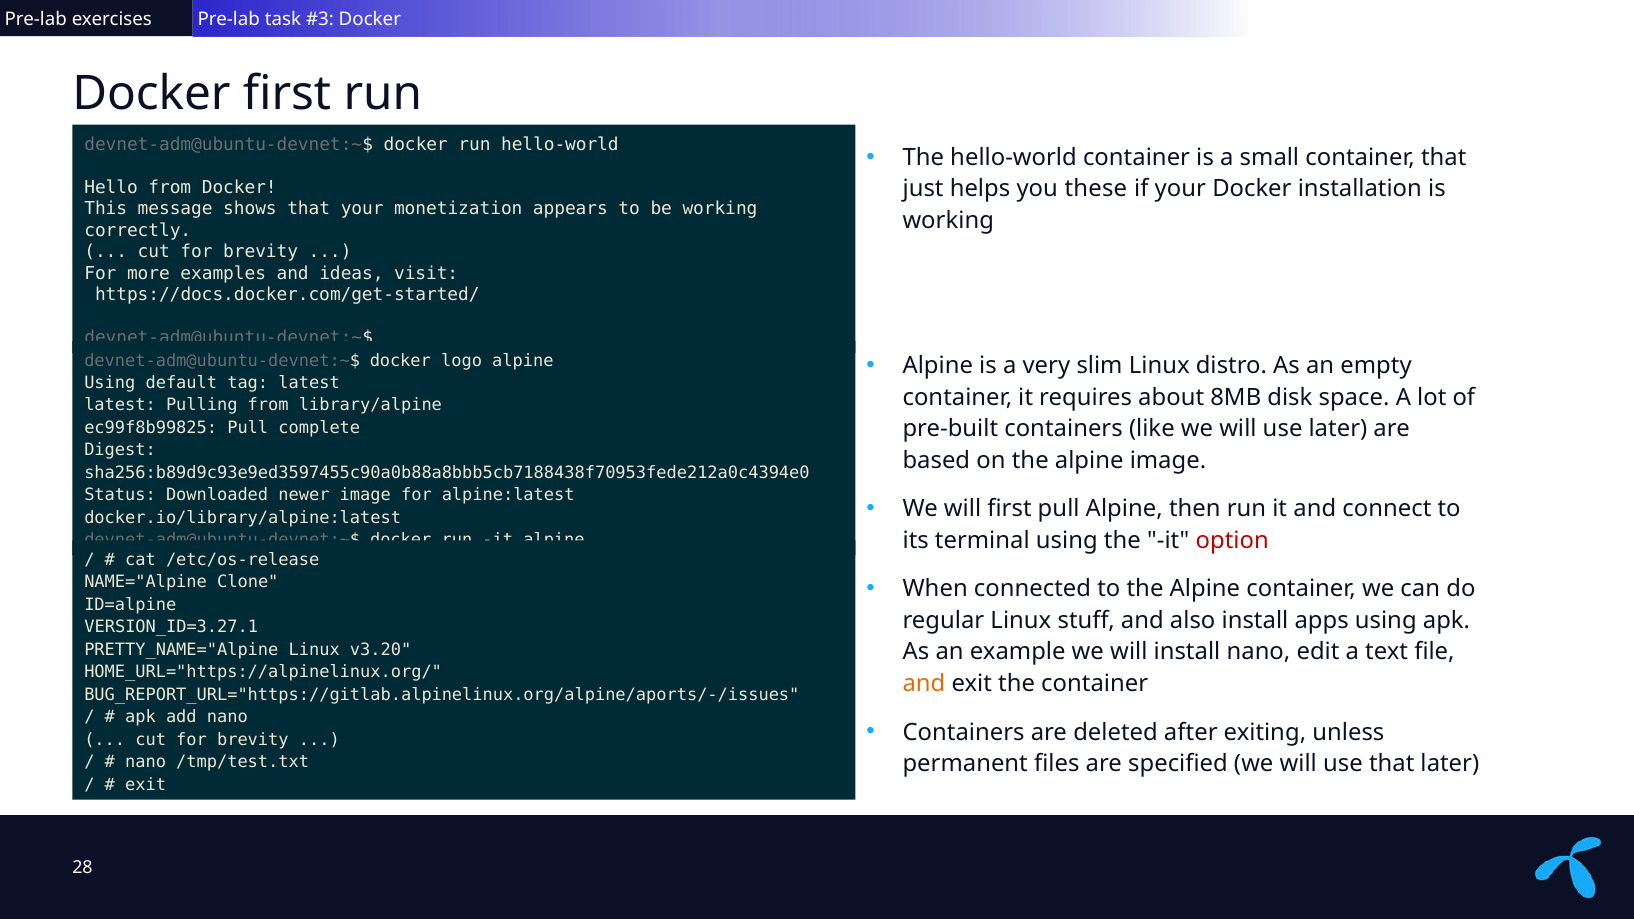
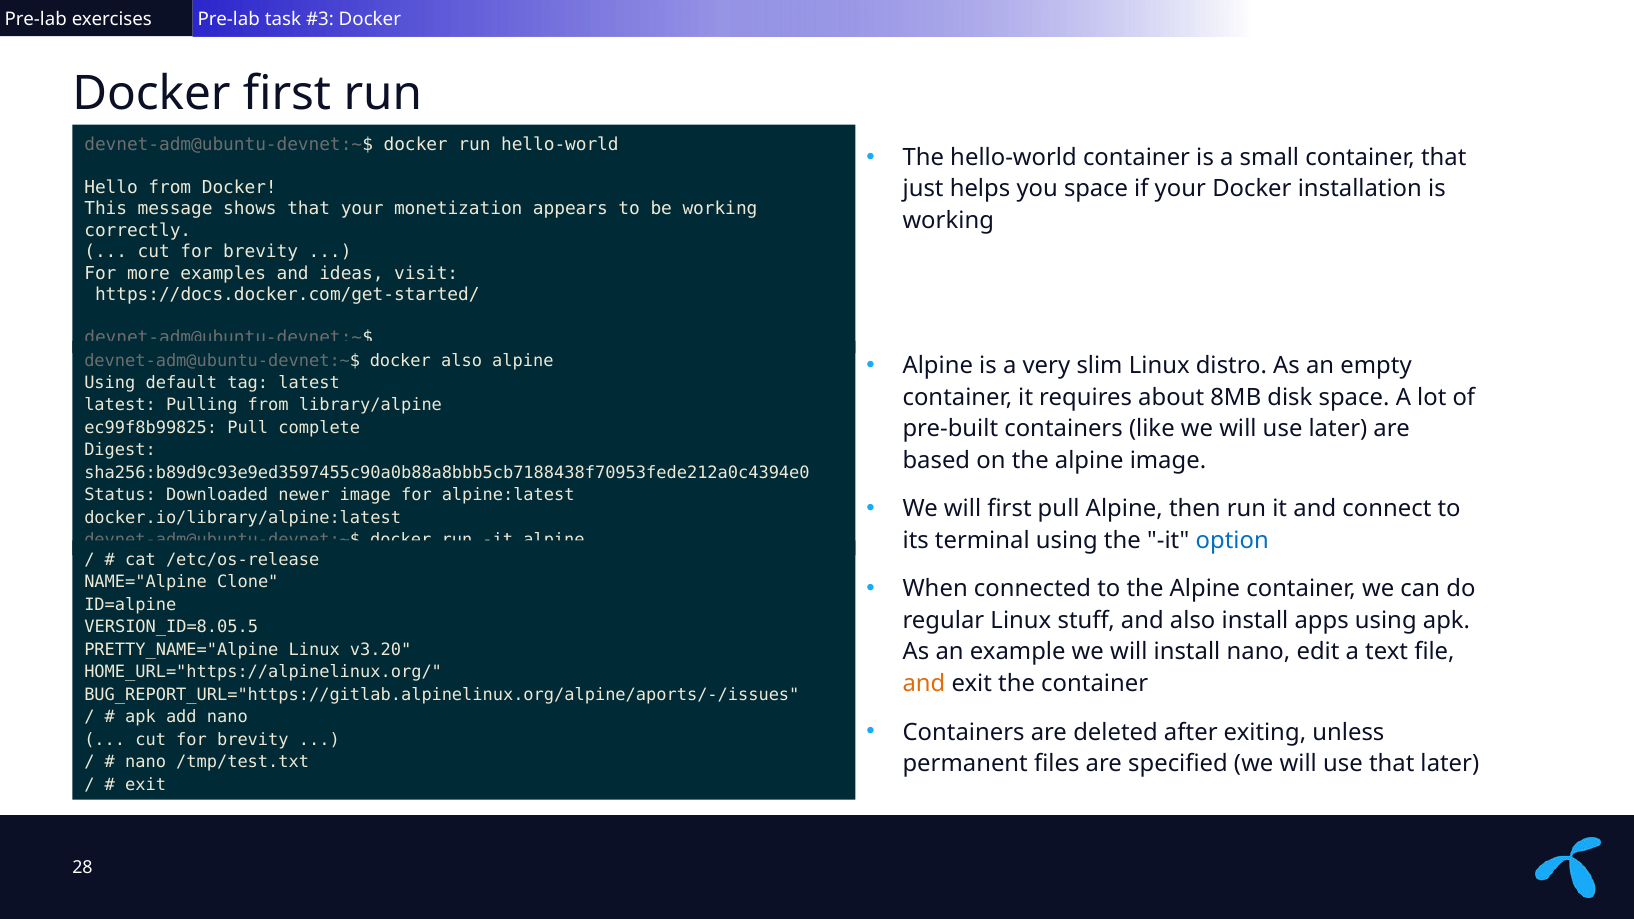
you these: these -> space
docker logo: logo -> also
option colour: red -> blue
VERSION_ID=3.27.1: VERSION_ID=3.27.1 -> VERSION_ID=8.05.5
